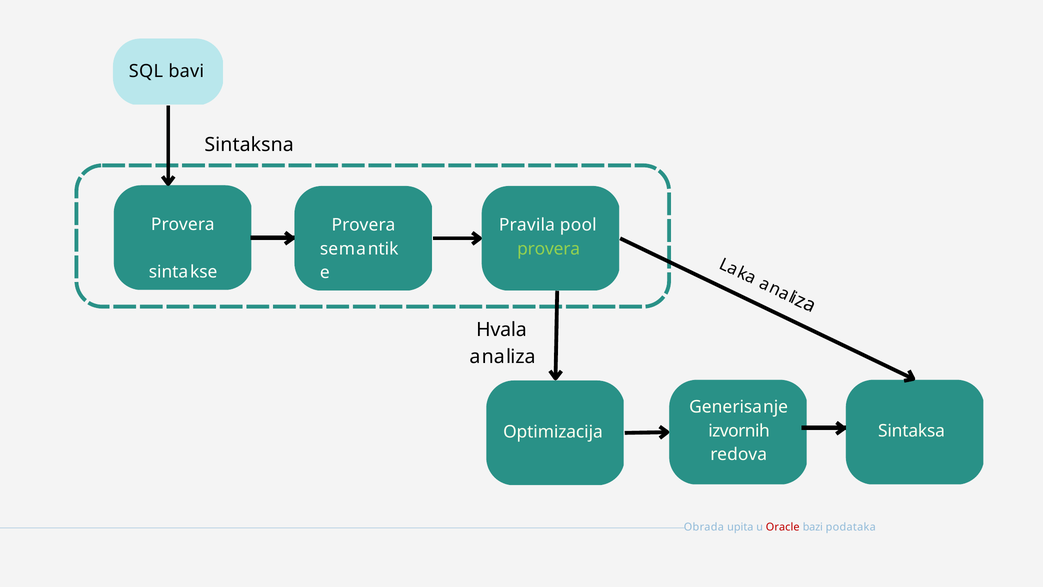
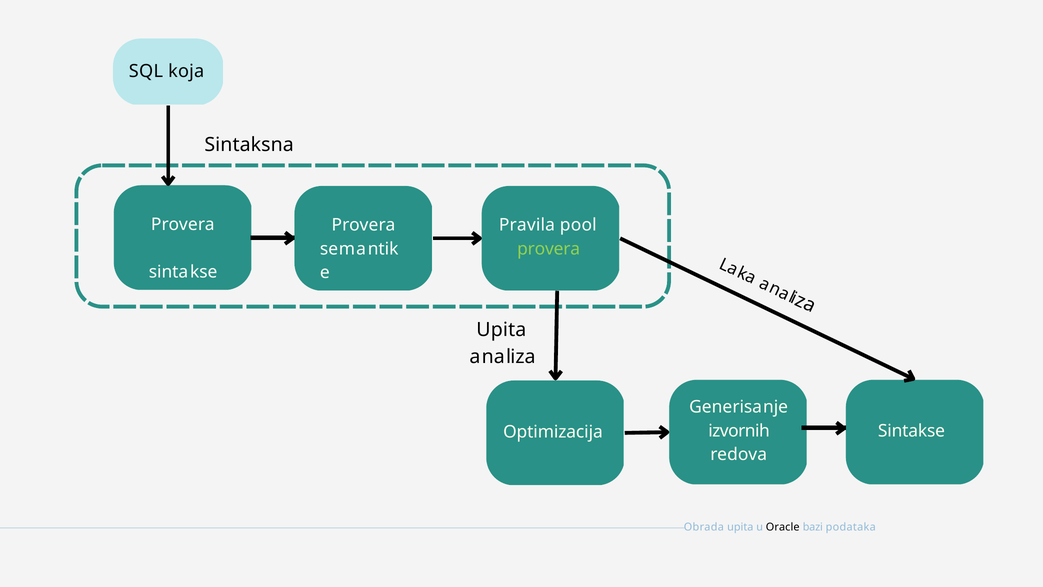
bavi: bavi -> koja
Hvala at (501, 330): Hvala -> Upita
Sintaksa at (911, 431): Sintaksa -> Sintakse
Oracle colour: red -> black
